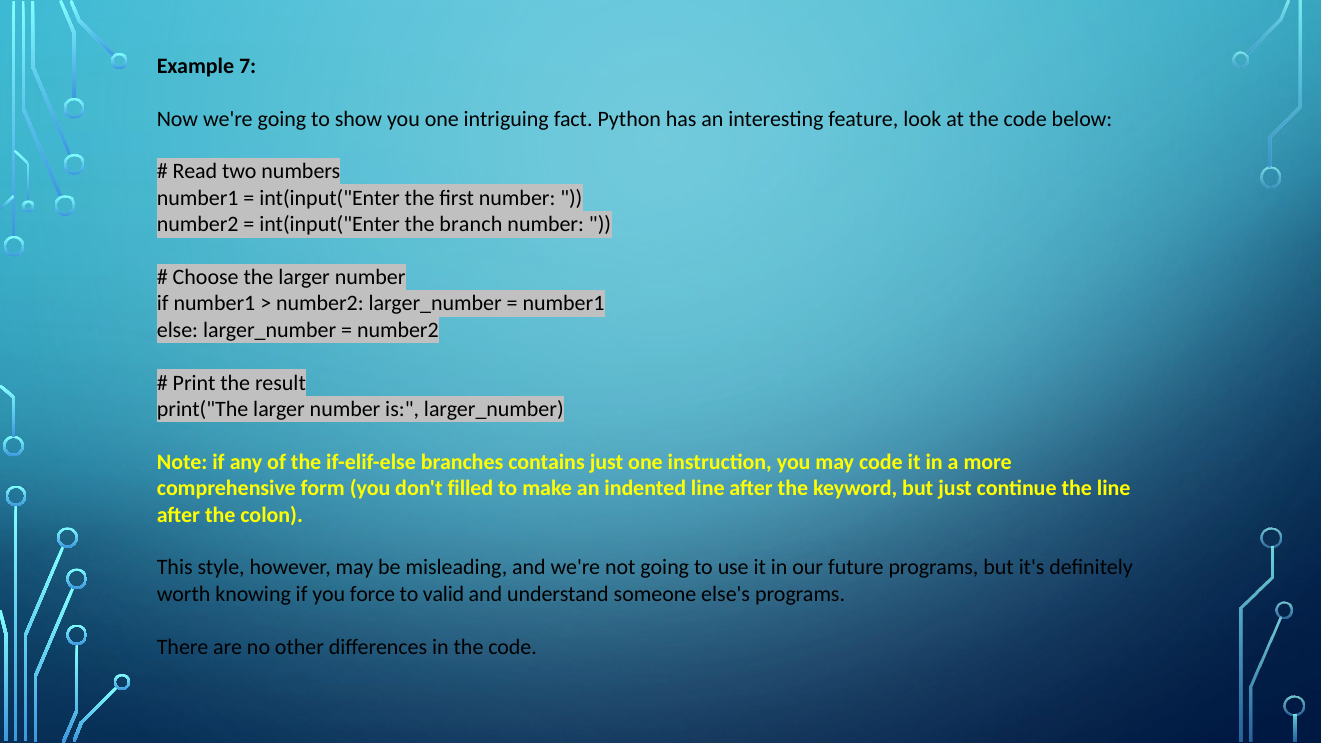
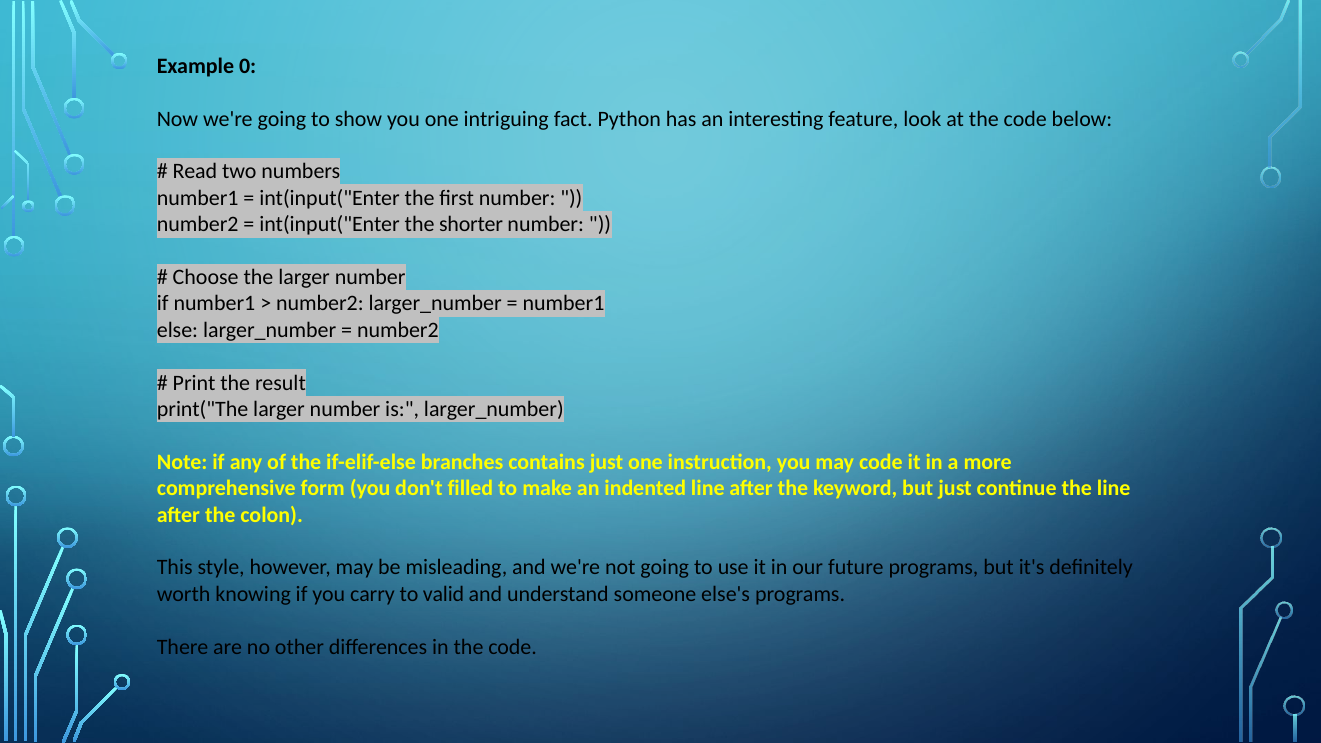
7: 7 -> 0
branch: branch -> shorter
force: force -> carry
